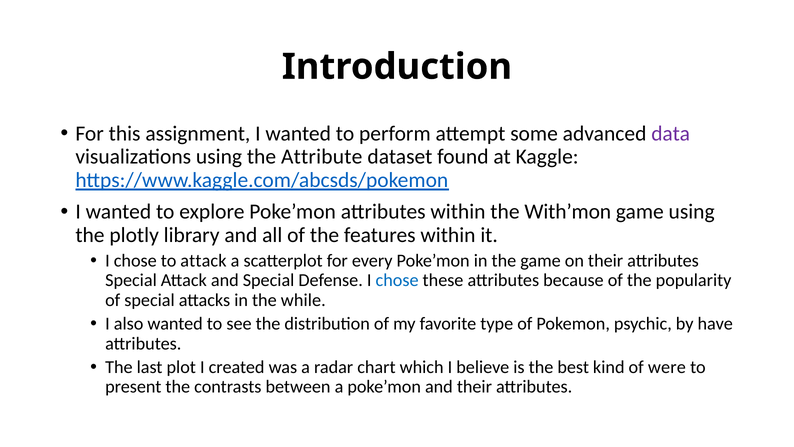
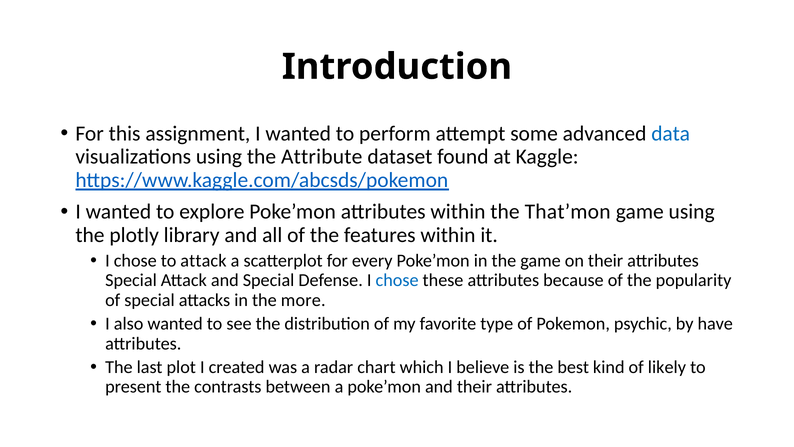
data colour: purple -> blue
With’mon: With’mon -> That’mon
while: while -> more
were: were -> likely
